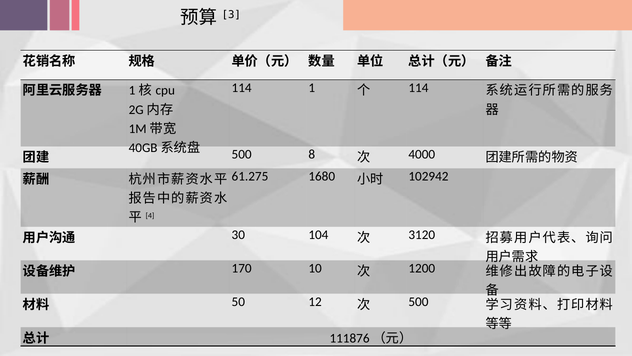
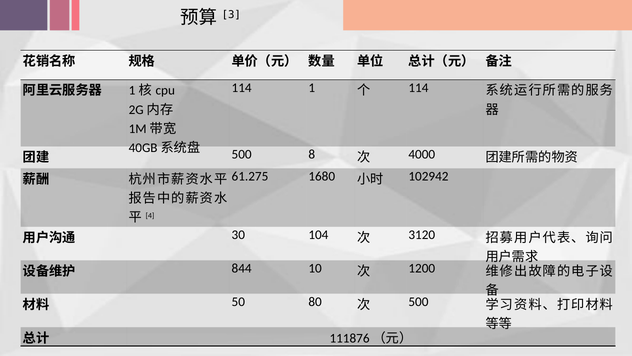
170: 170 -> 844
12: 12 -> 80
